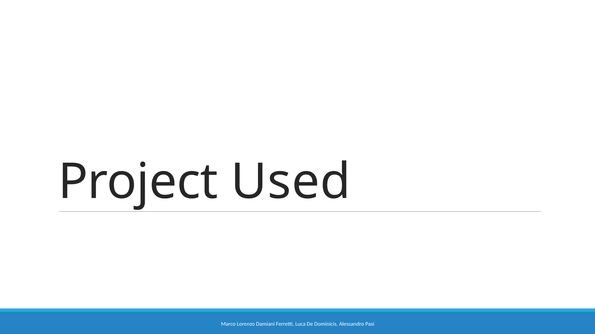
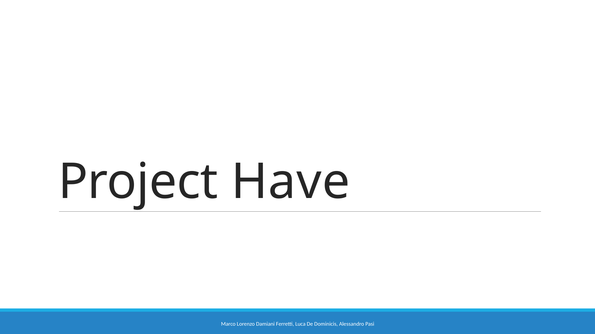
Used: Used -> Have
